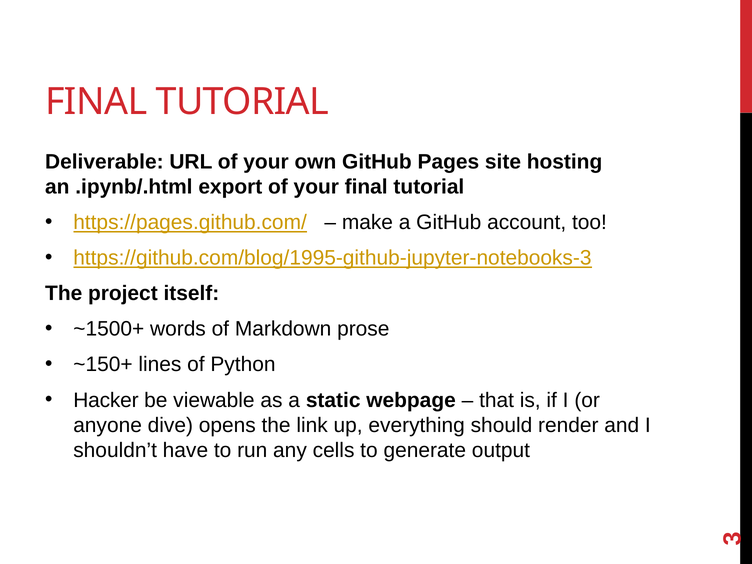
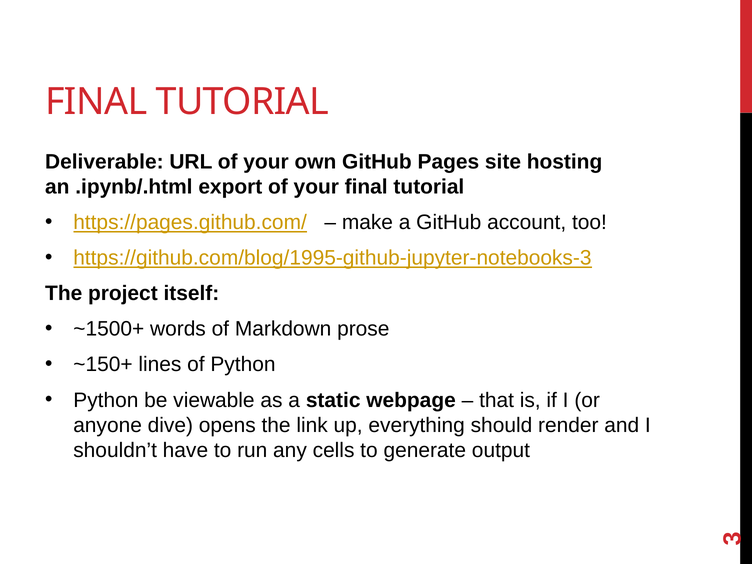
Hacker at (106, 400): Hacker -> Python
